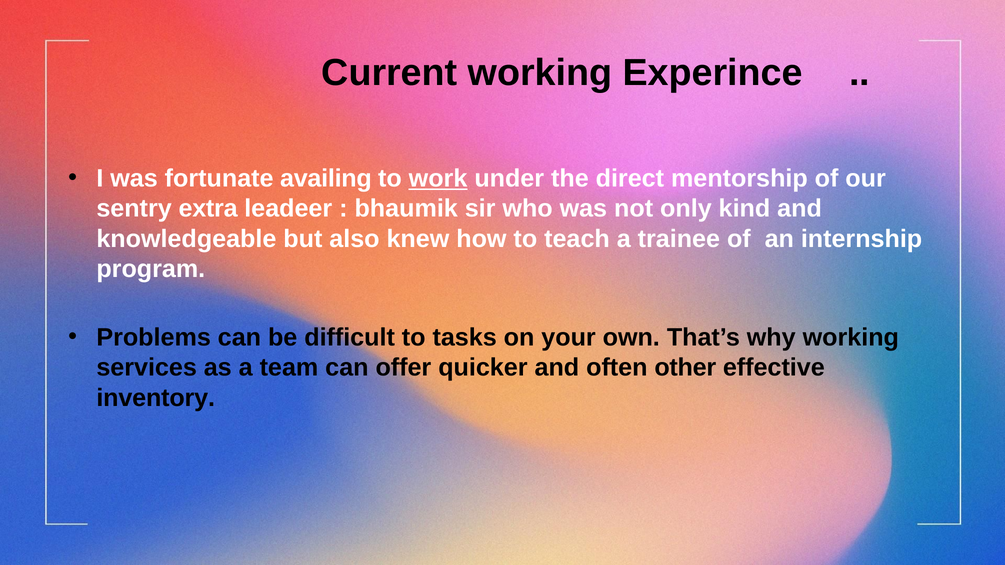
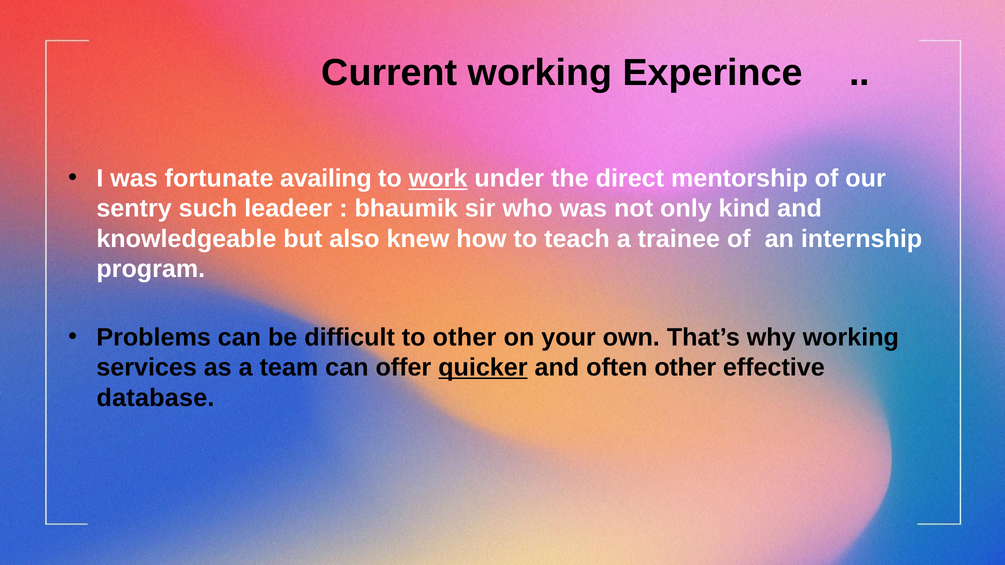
extra: extra -> such
to tasks: tasks -> other
quicker underline: none -> present
inventory: inventory -> database
